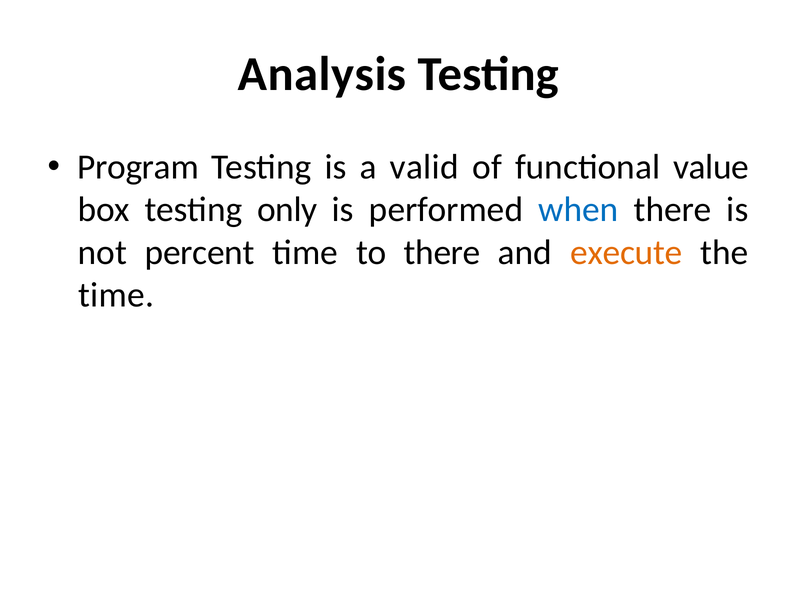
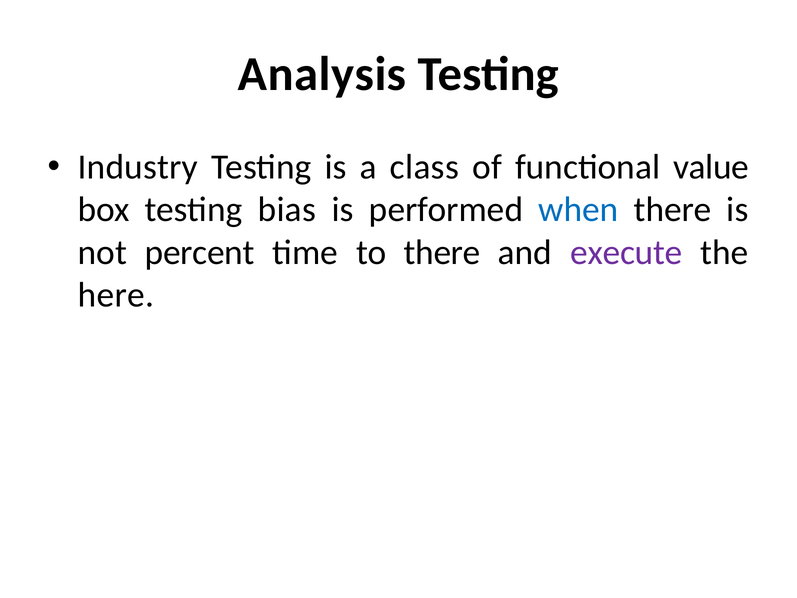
Program: Program -> Industry
valid: valid -> class
only: only -> bias
execute colour: orange -> purple
time at (116, 295): time -> here
